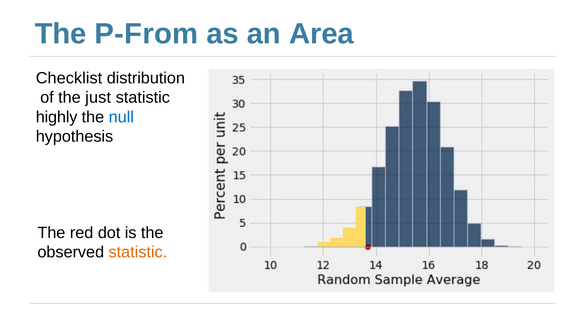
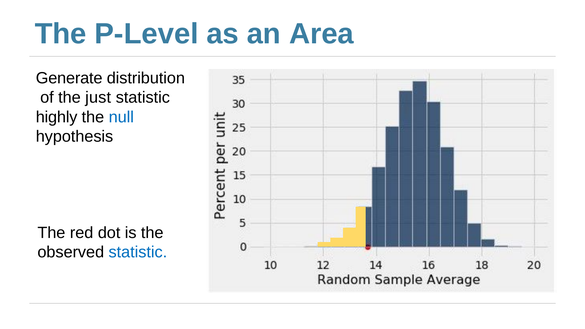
P-From: P-From -> P-Level
Checklist: Checklist -> Generate
statistic at (138, 252) colour: orange -> blue
